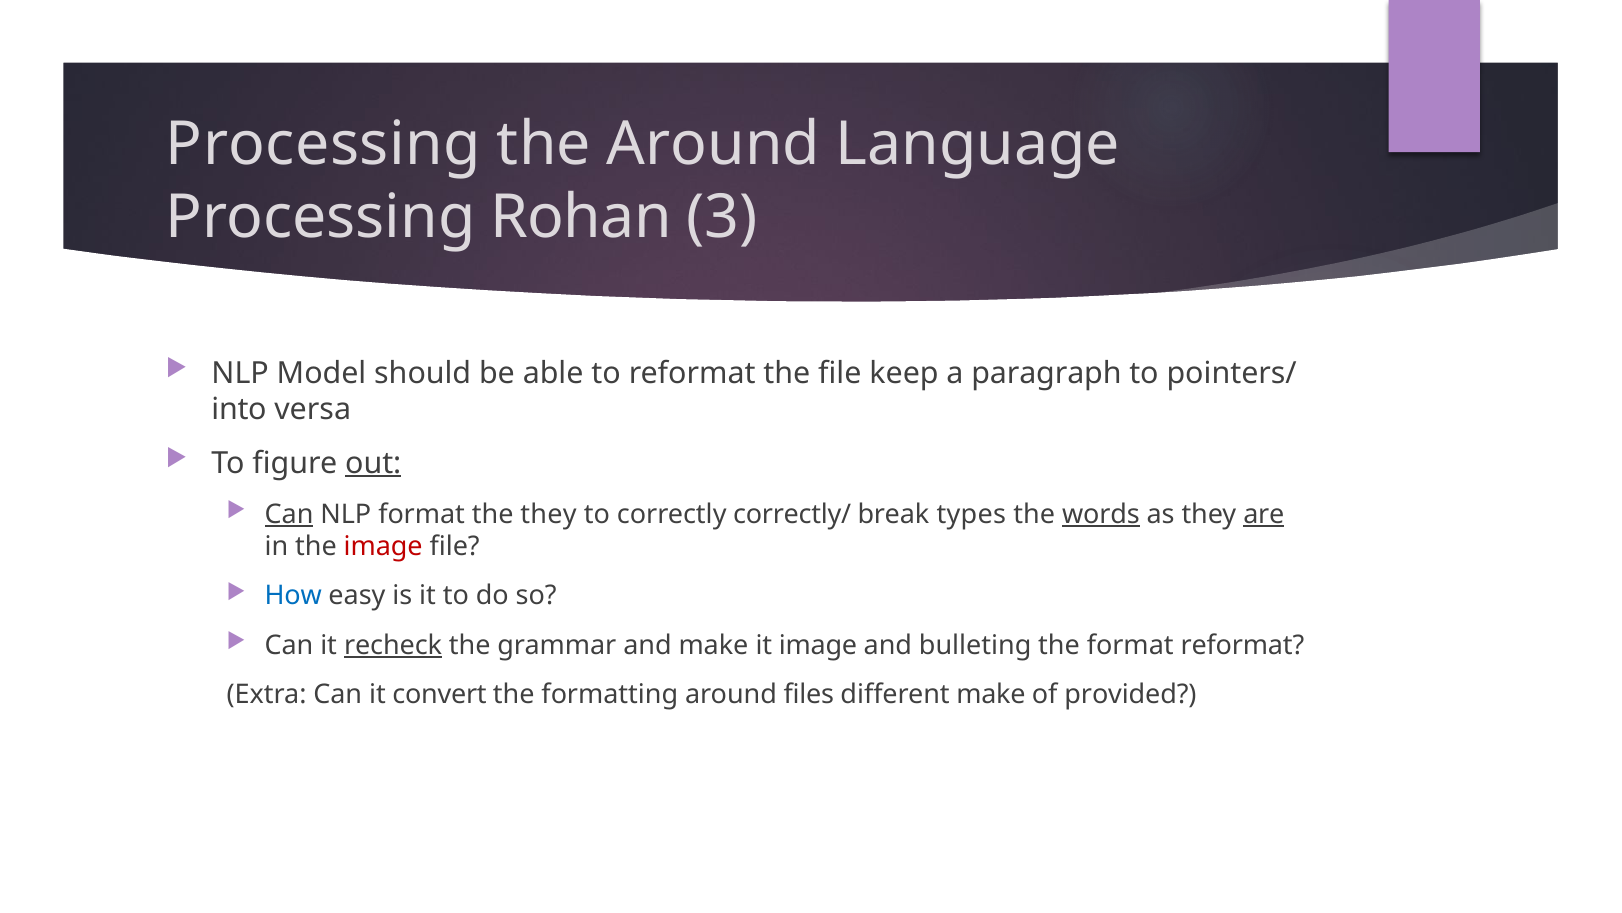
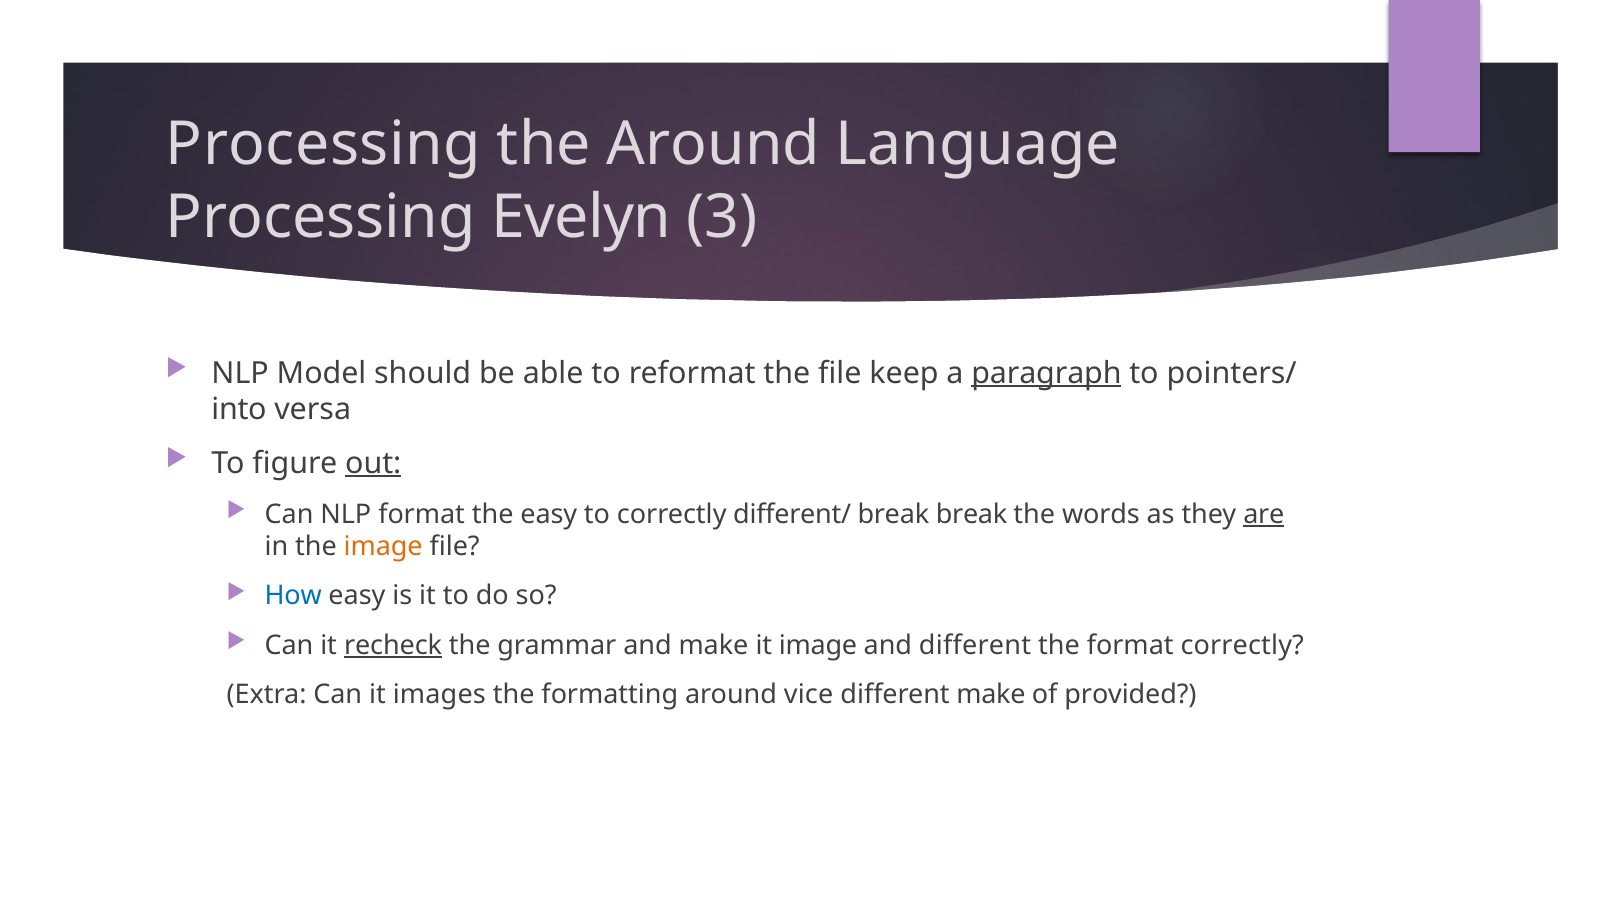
Rohan: Rohan -> Evelyn
paragraph underline: none -> present
Can at (289, 514) underline: present -> none
the they: they -> easy
correctly/: correctly/ -> different/
break types: types -> break
words underline: present -> none
image at (383, 546) colour: red -> orange
and bulleting: bulleting -> different
format reformat: reformat -> correctly
convert: convert -> images
files: files -> vice
